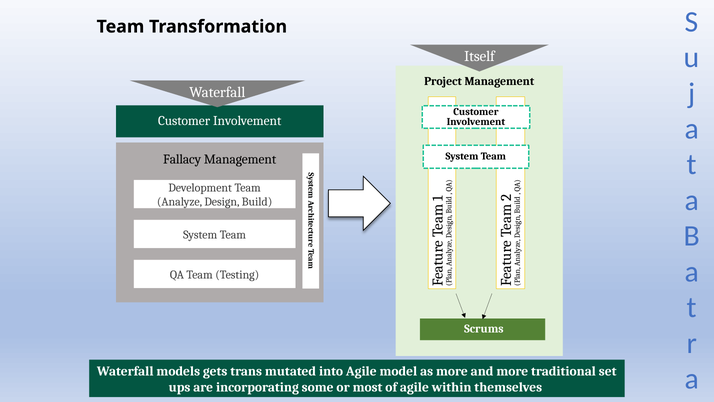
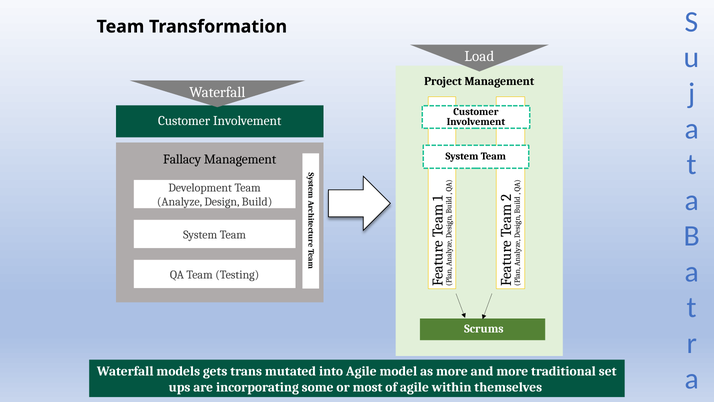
Itself: Itself -> Load
